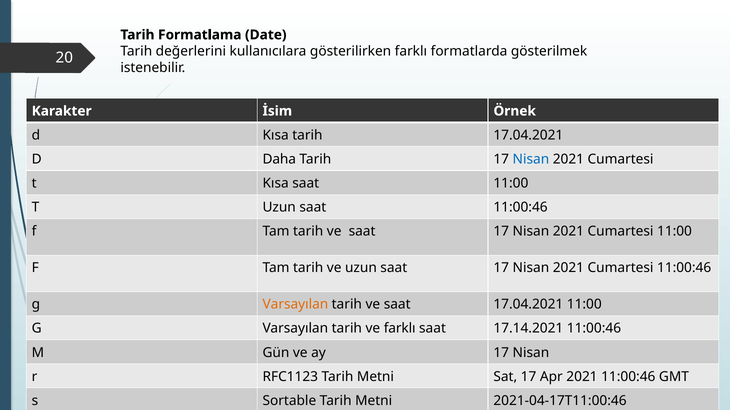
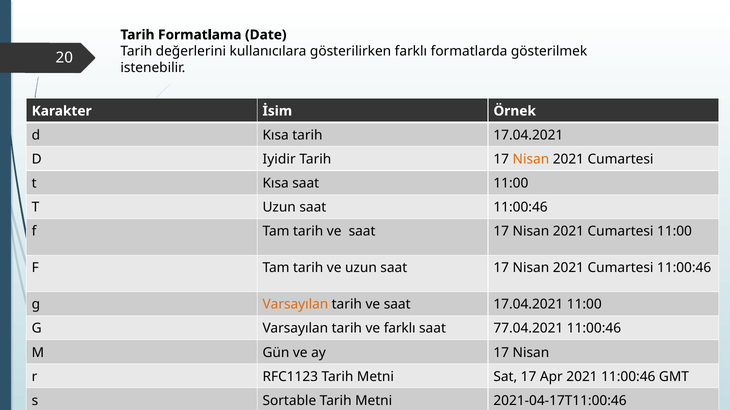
Daha: Daha -> Iyidir
Nisan at (531, 159) colour: blue -> orange
17.14.2021: 17.14.2021 -> 77.04.2021
